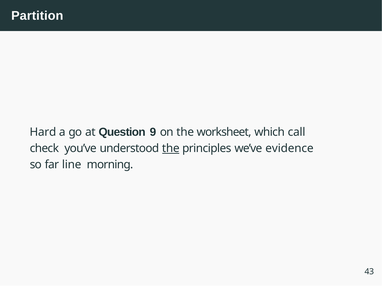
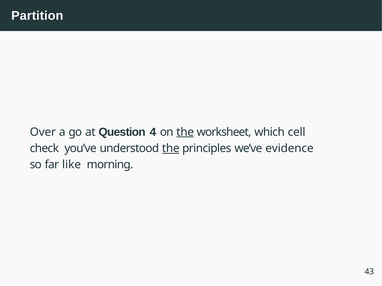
Hard: Hard -> Over
9: 9 -> 4
the at (185, 132) underline: none -> present
call: call -> cell
line: line -> like
